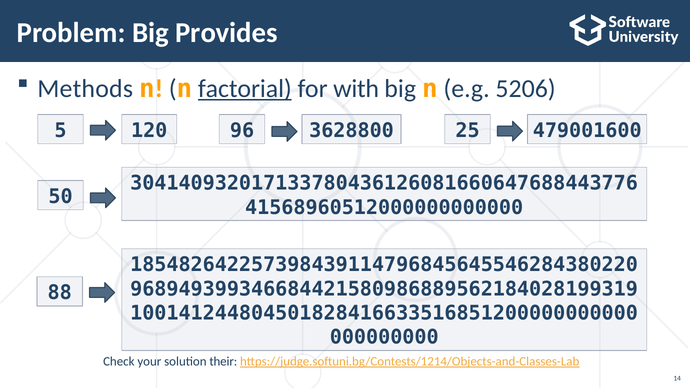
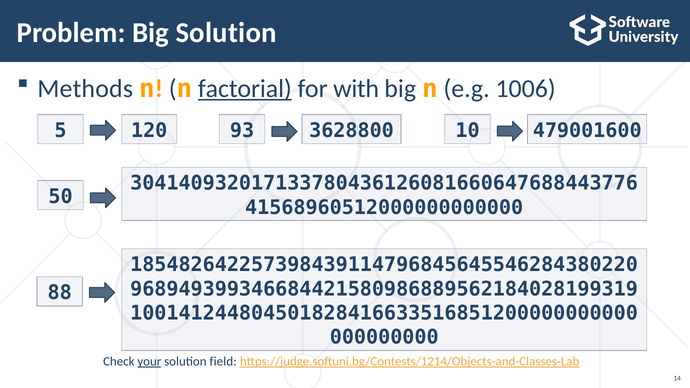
Big Provides: Provides -> Solution
5206: 5206 -> 1006
96: 96 -> 93
25: 25 -> 10
your underline: none -> present
their: their -> field
